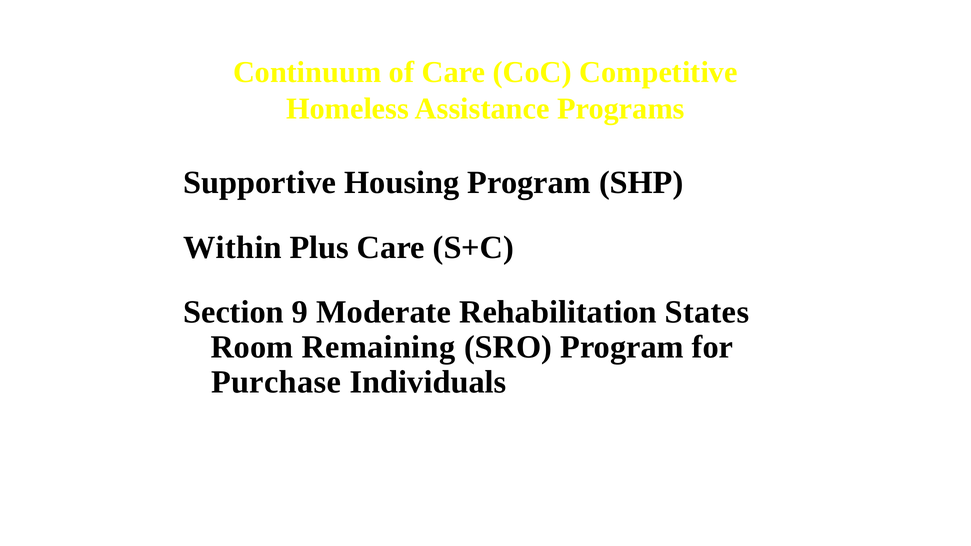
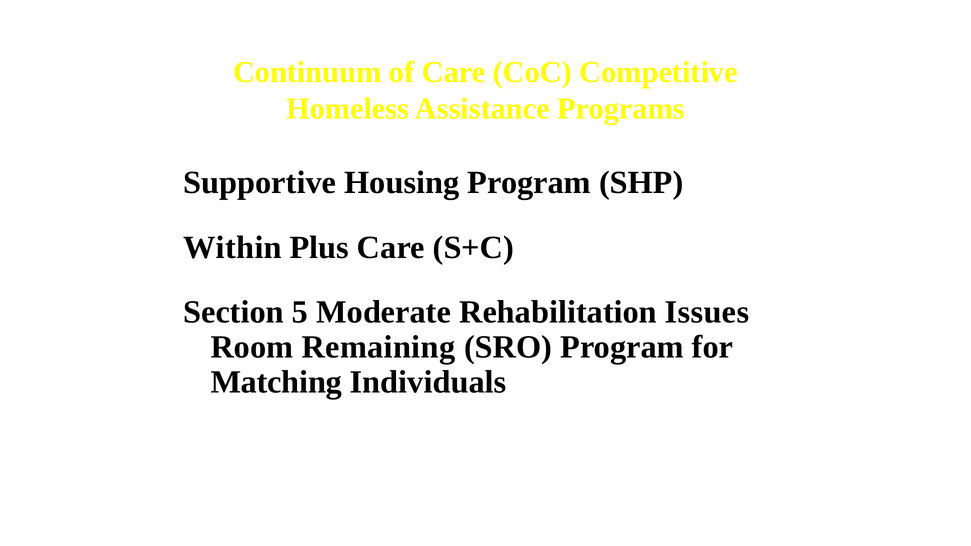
9: 9 -> 5
States: States -> Issues
Purchase: Purchase -> Matching
